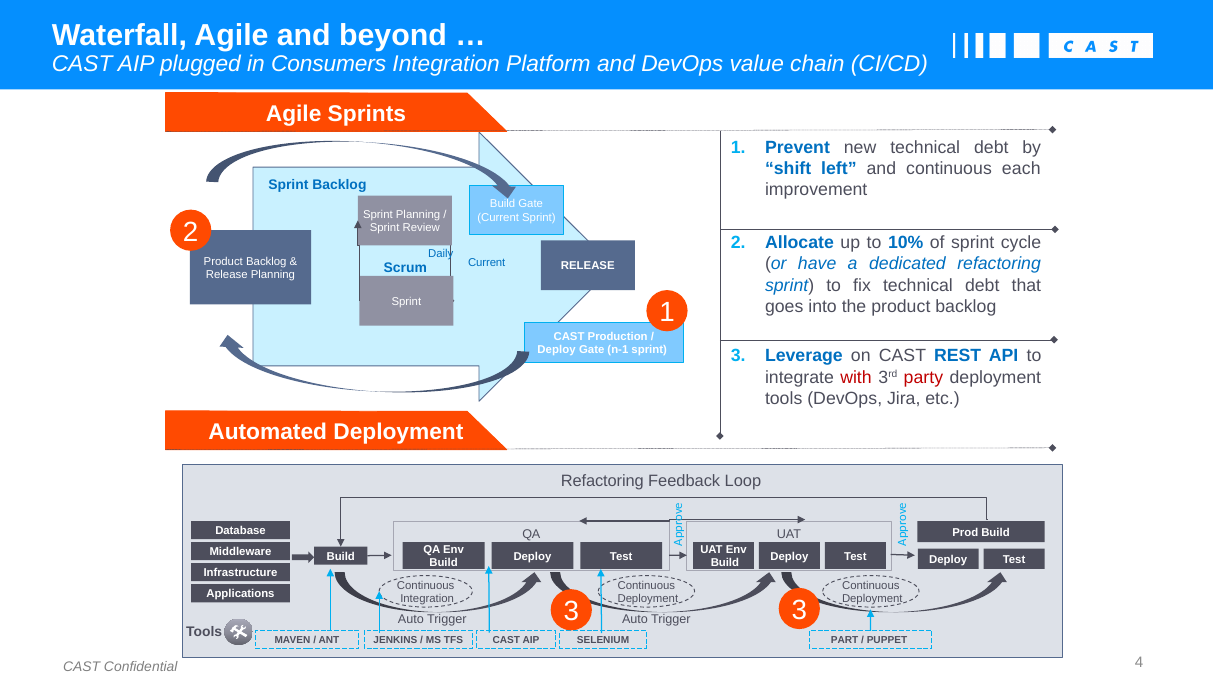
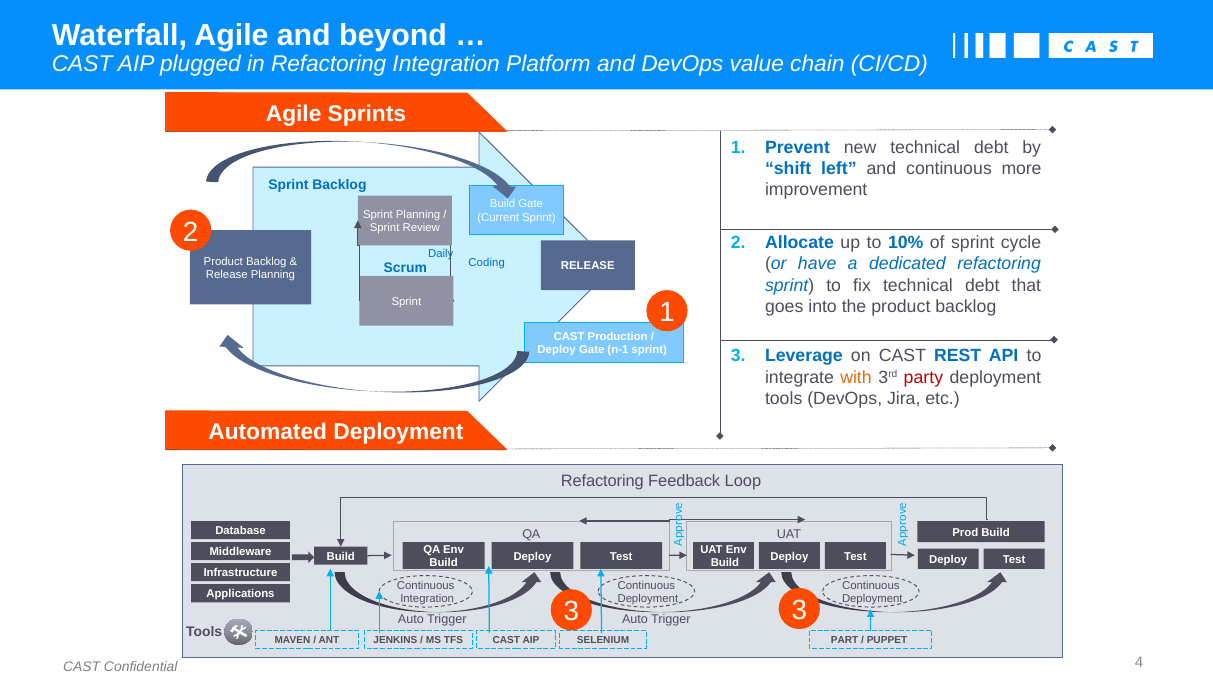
in Consumers: Consumers -> Refactoring
each: each -> more
Scrum Current: Current -> Coding
with colour: red -> orange
